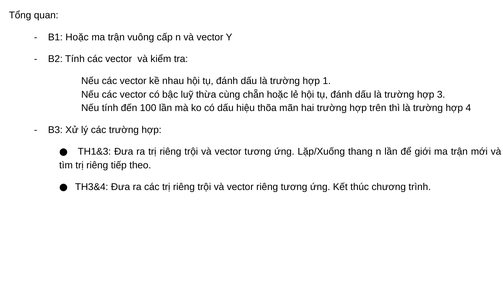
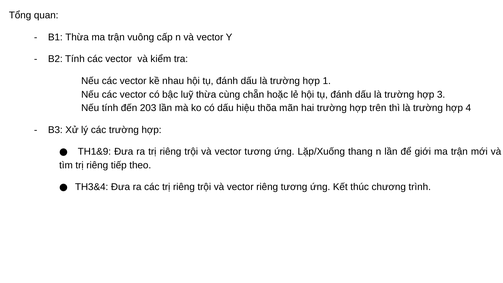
B1 Hoặc: Hoặc -> Thừa
100: 100 -> 203
TH1&3: TH1&3 -> TH1&9
